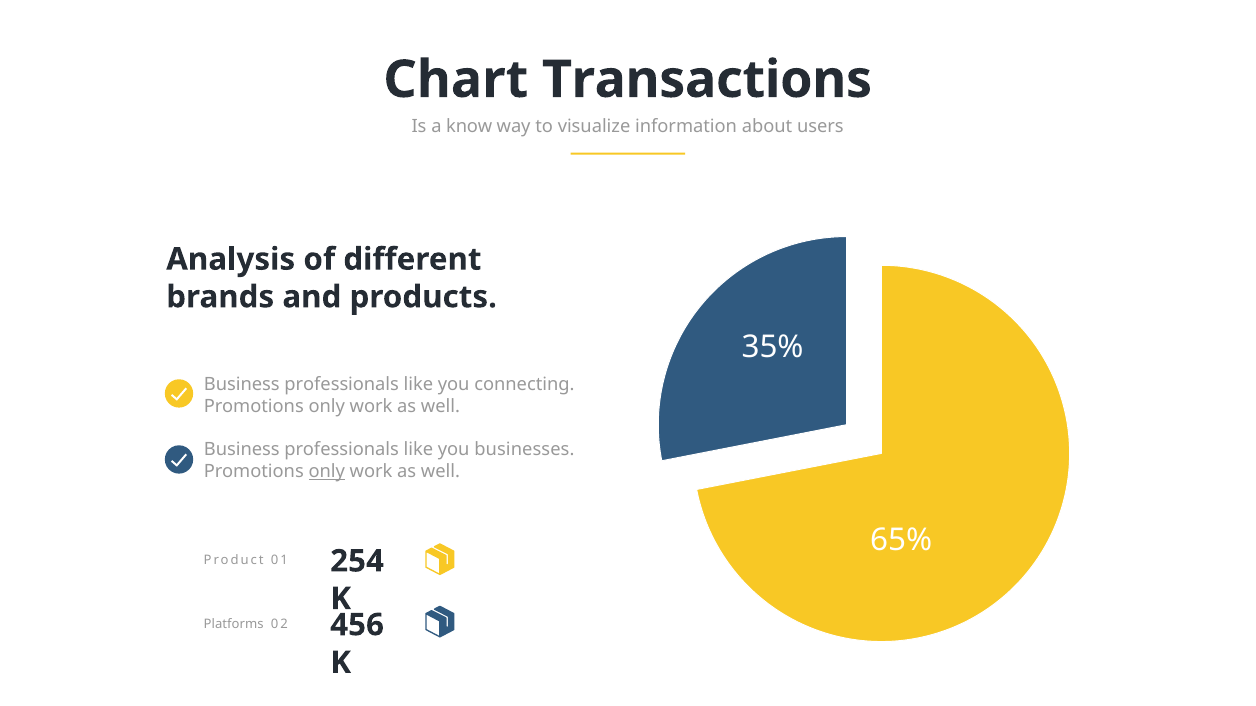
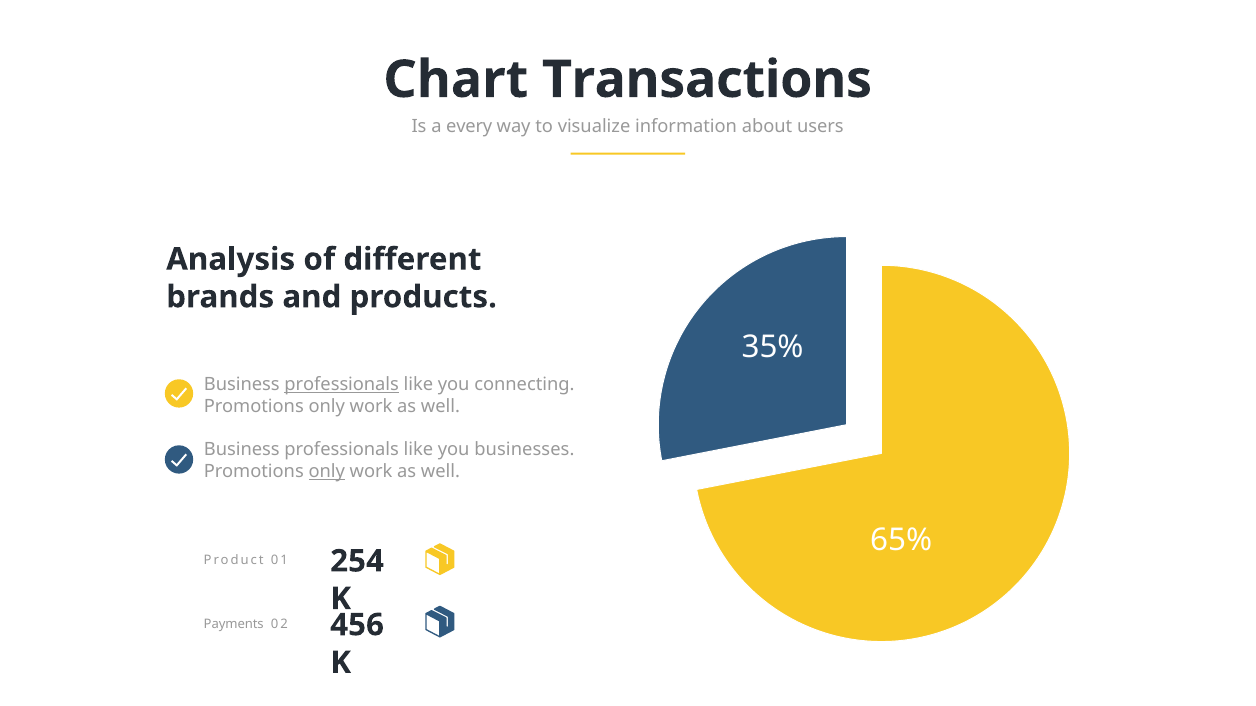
know: know -> every
professionals at (342, 385) underline: none -> present
Platforms: Platforms -> Payments
